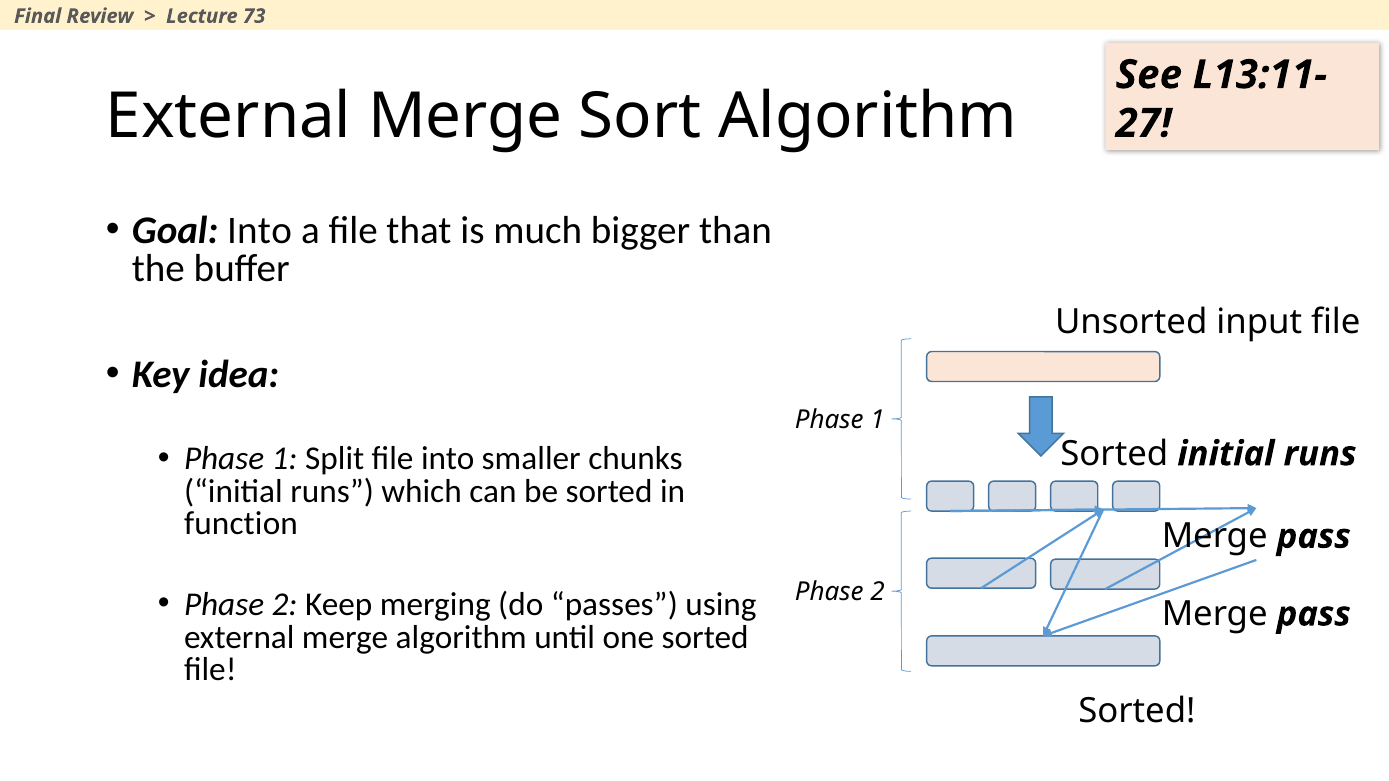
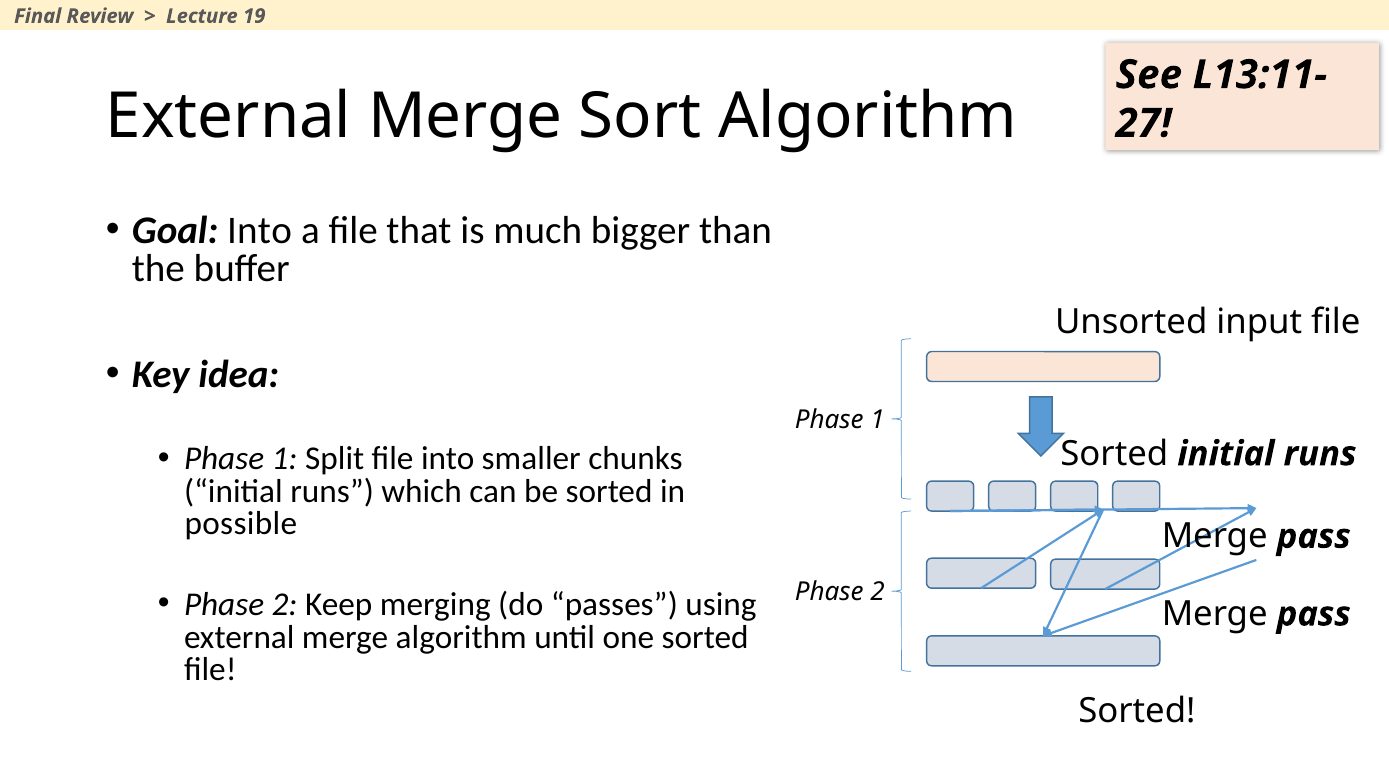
73: 73 -> 19
function: function -> possible
